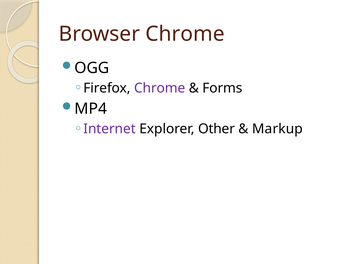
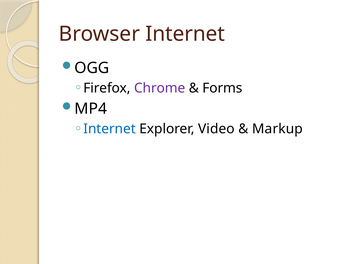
Browser Chrome: Chrome -> Internet
Internet at (110, 129) colour: purple -> blue
Other: Other -> Video
